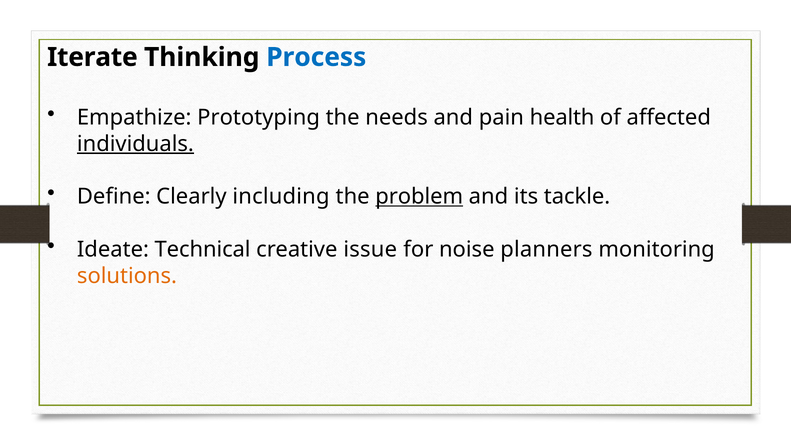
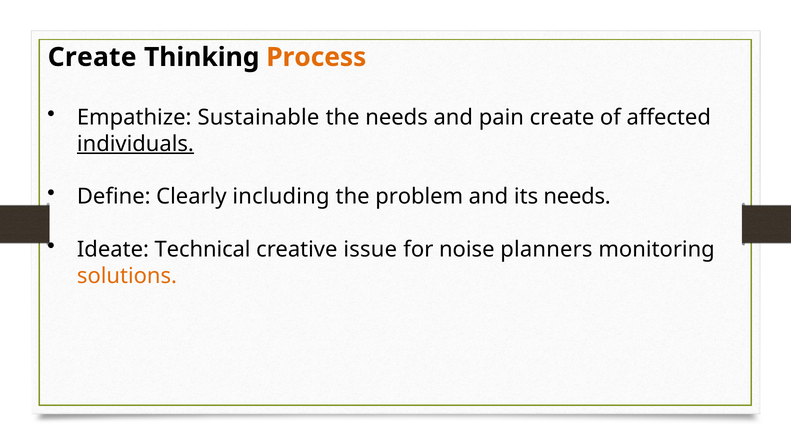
Iterate at (92, 57): Iterate -> Create
Process colour: blue -> orange
Prototyping: Prototyping -> Sustainable
pain health: health -> create
problem underline: present -> none
its tackle: tackle -> needs
